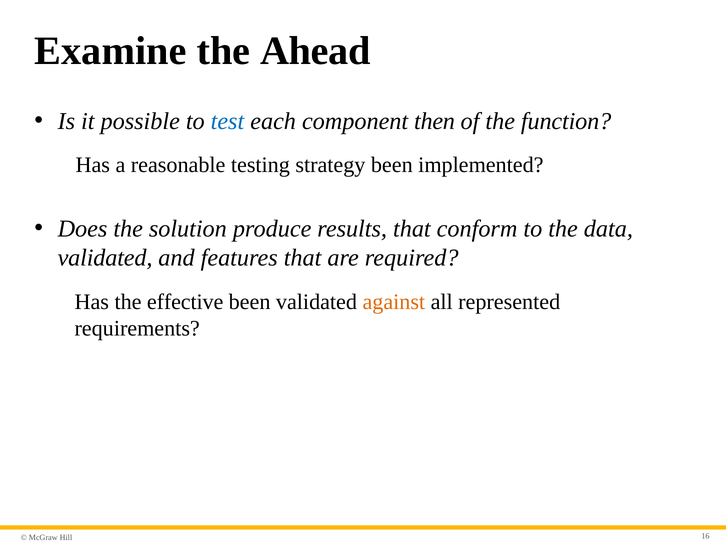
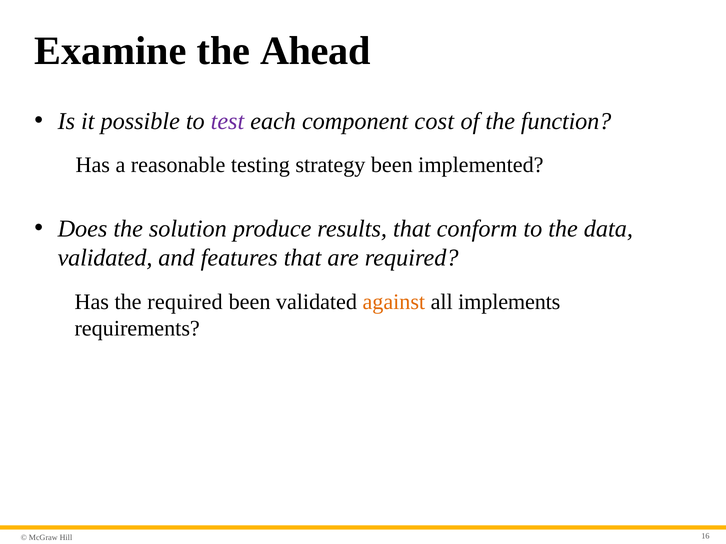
test colour: blue -> purple
then: then -> cost
the effective: effective -> required
represented: represented -> implements
